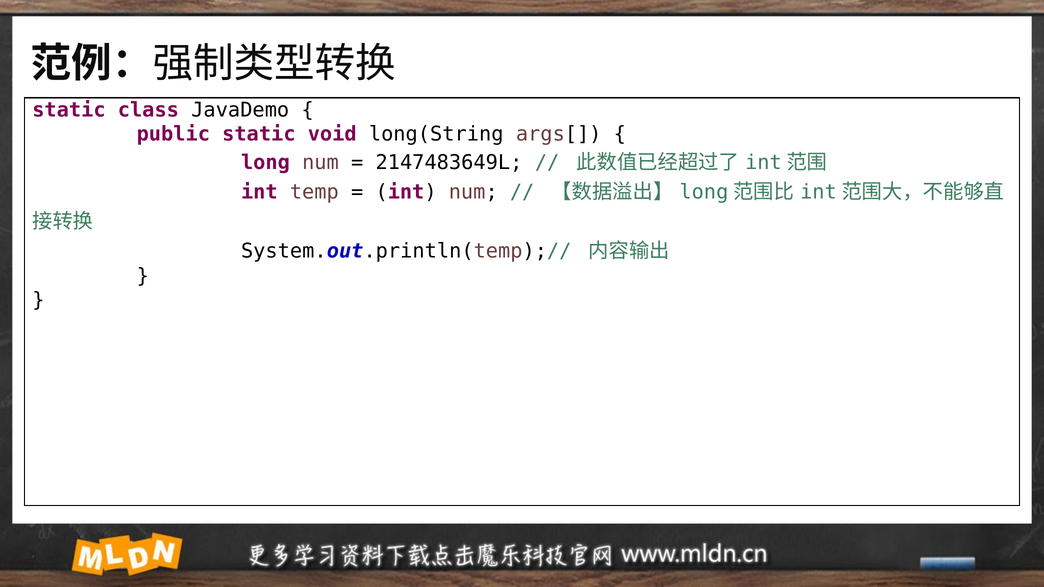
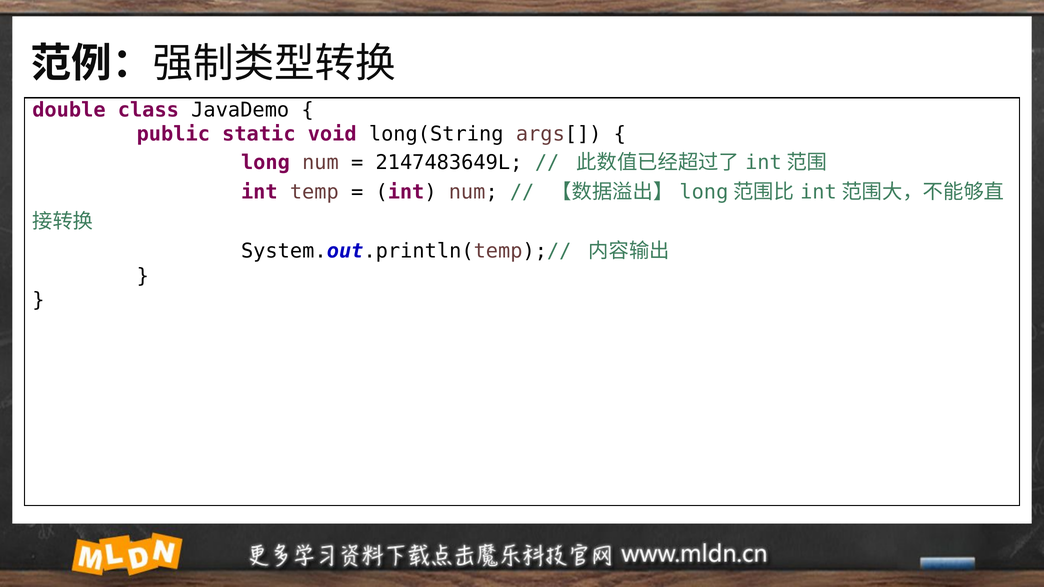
static at (69, 110): static -> double
